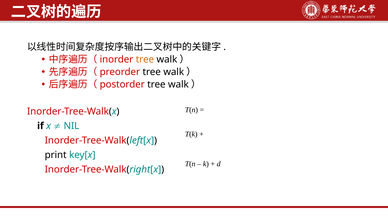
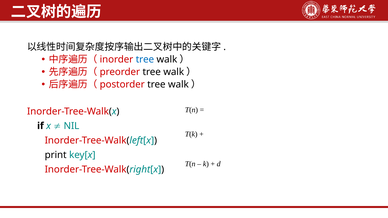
tree at (145, 59) colour: orange -> blue
